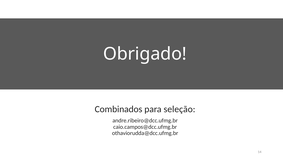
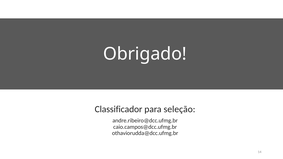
Combinados: Combinados -> Classificador
